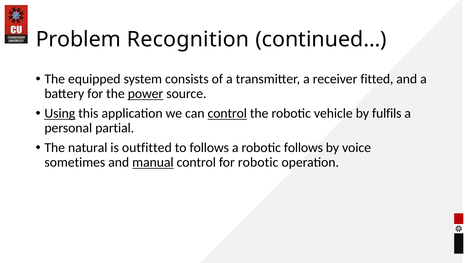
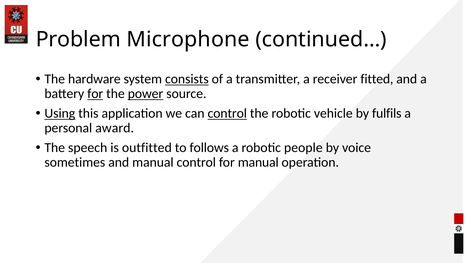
Recognition: Recognition -> Microphone
equipped: equipped -> hardware
consists underline: none -> present
for at (95, 94) underline: none -> present
partial: partial -> award
natural: natural -> speech
robotic follows: follows -> people
manual at (153, 163) underline: present -> none
for robotic: robotic -> manual
